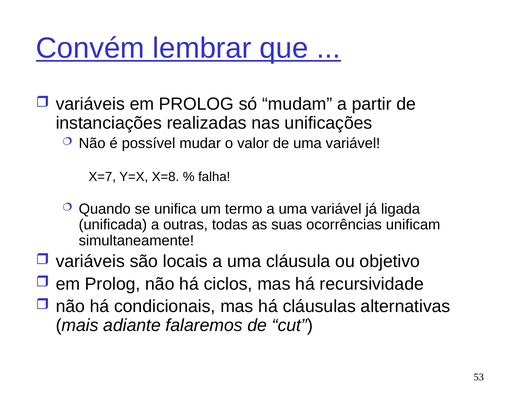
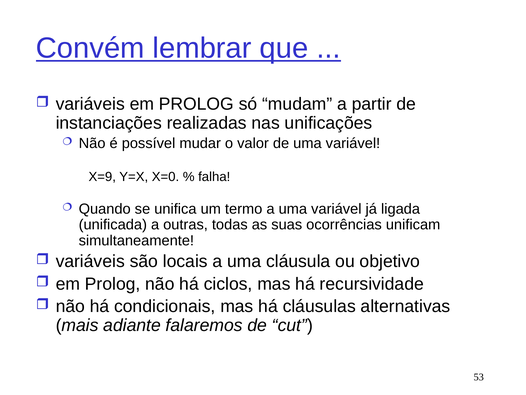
X=7: X=7 -> X=9
X=8: X=8 -> X=0
